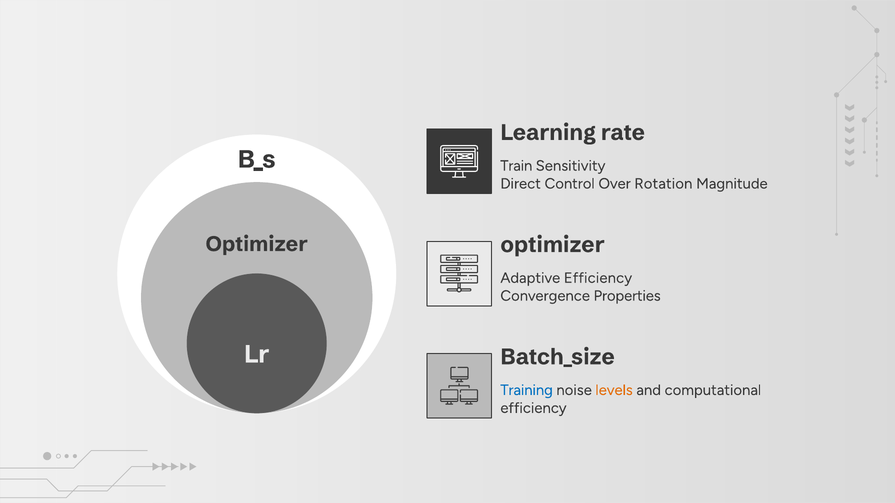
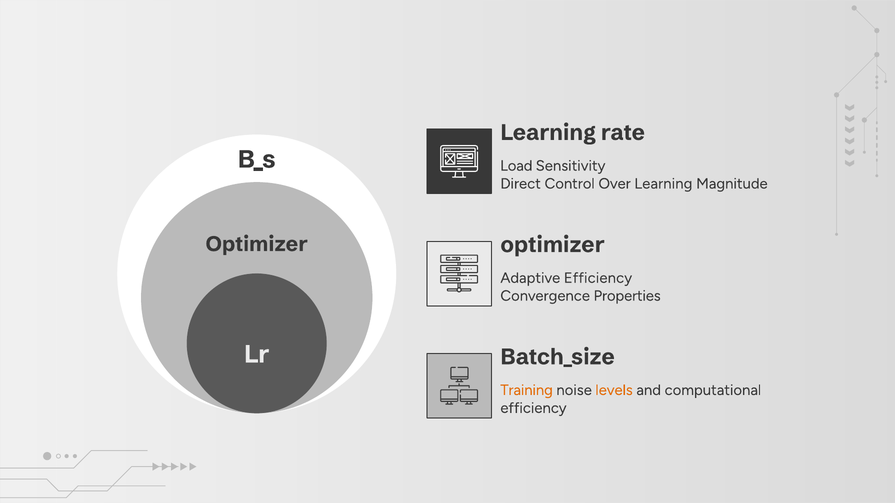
Train: Train -> Load
Over Rotation: Rotation -> Learning
Training colour: blue -> orange
